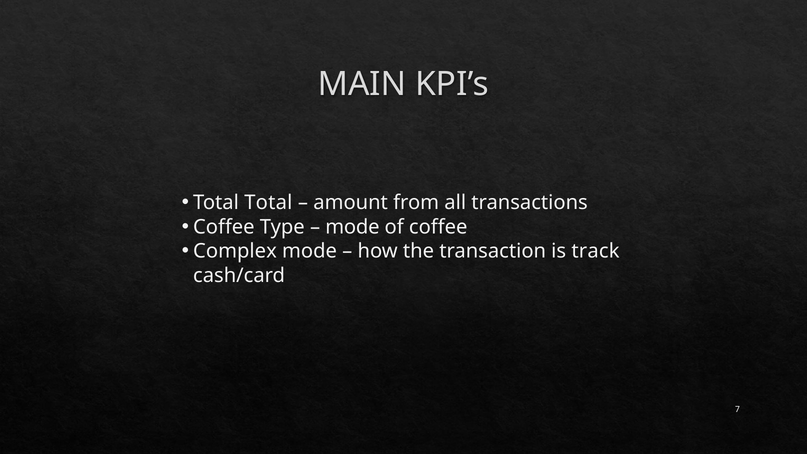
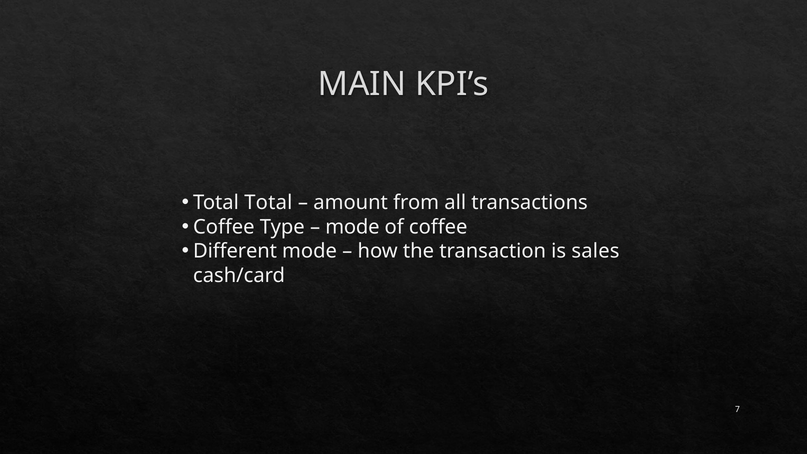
Complex: Complex -> Different
track: track -> sales
